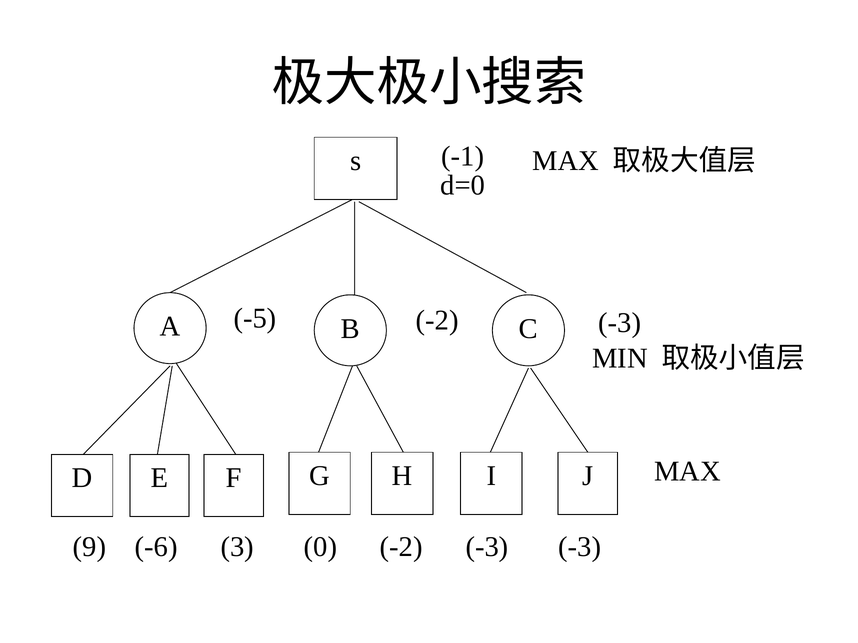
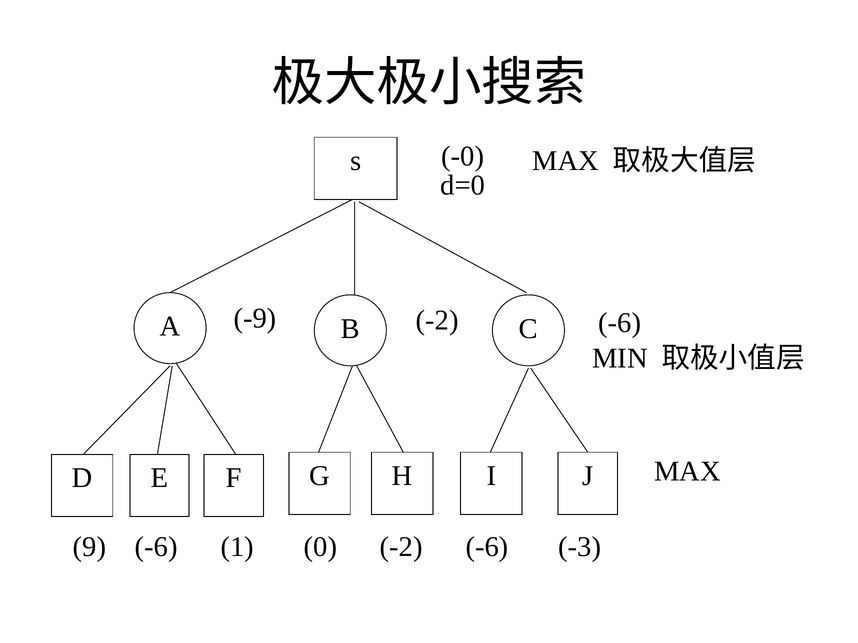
-1: -1 -> -0
-5: -5 -> -9
-3 at (620, 323): -3 -> -6
3: 3 -> 1
0 -2 -3: -3 -> -6
